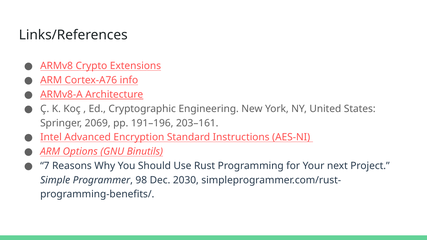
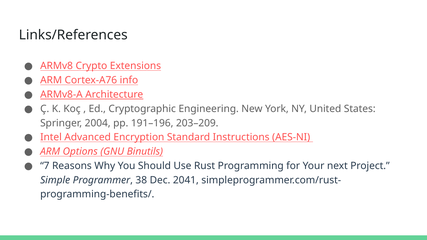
2069: 2069 -> 2004
203–161: 203–161 -> 203–209
98: 98 -> 38
2030: 2030 -> 2041
